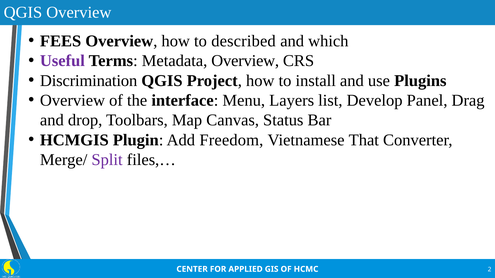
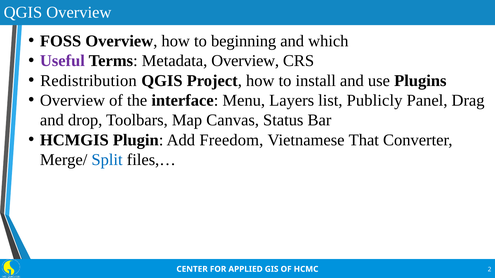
FEES: FEES -> FOSS
described: described -> beginning
Discrimination: Discrimination -> Redistribution
Develop: Develop -> Publicly
Split colour: purple -> blue
